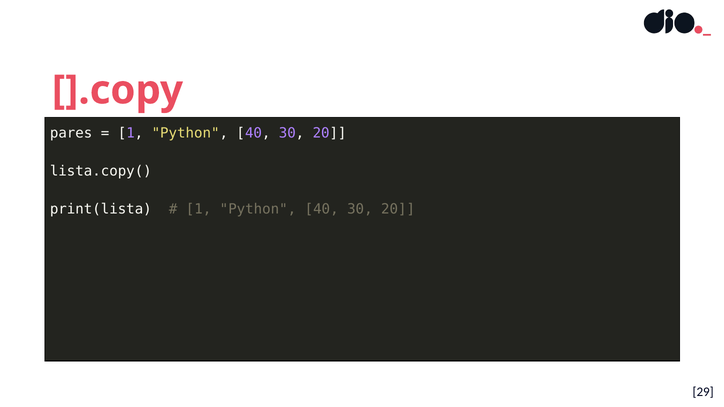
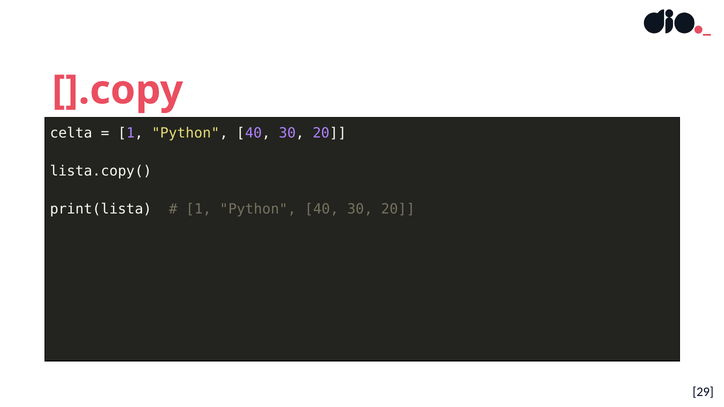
pares: pares -> celta
